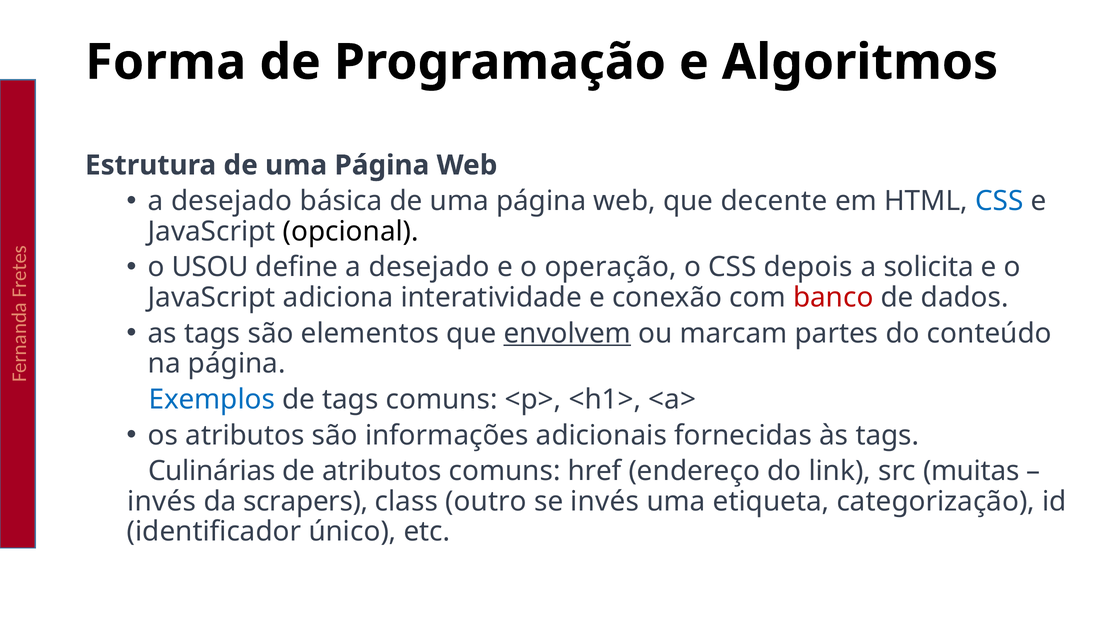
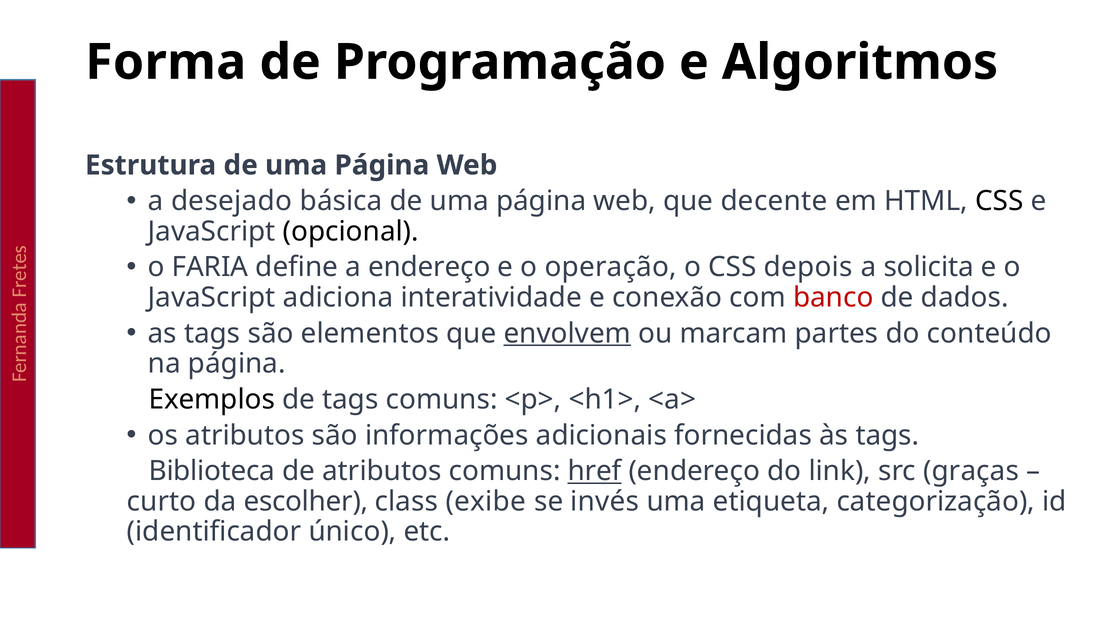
CSS at (999, 201) colour: blue -> black
USOU: USOU -> FARIA
define a desejado: desejado -> endereço
Exemplos colour: blue -> black
Culinárias: Culinárias -> Biblioteca
href underline: none -> present
muitas: muitas -> graças
invés at (161, 502): invés -> curto
scrapers: scrapers -> escolher
outro: outro -> exibe
